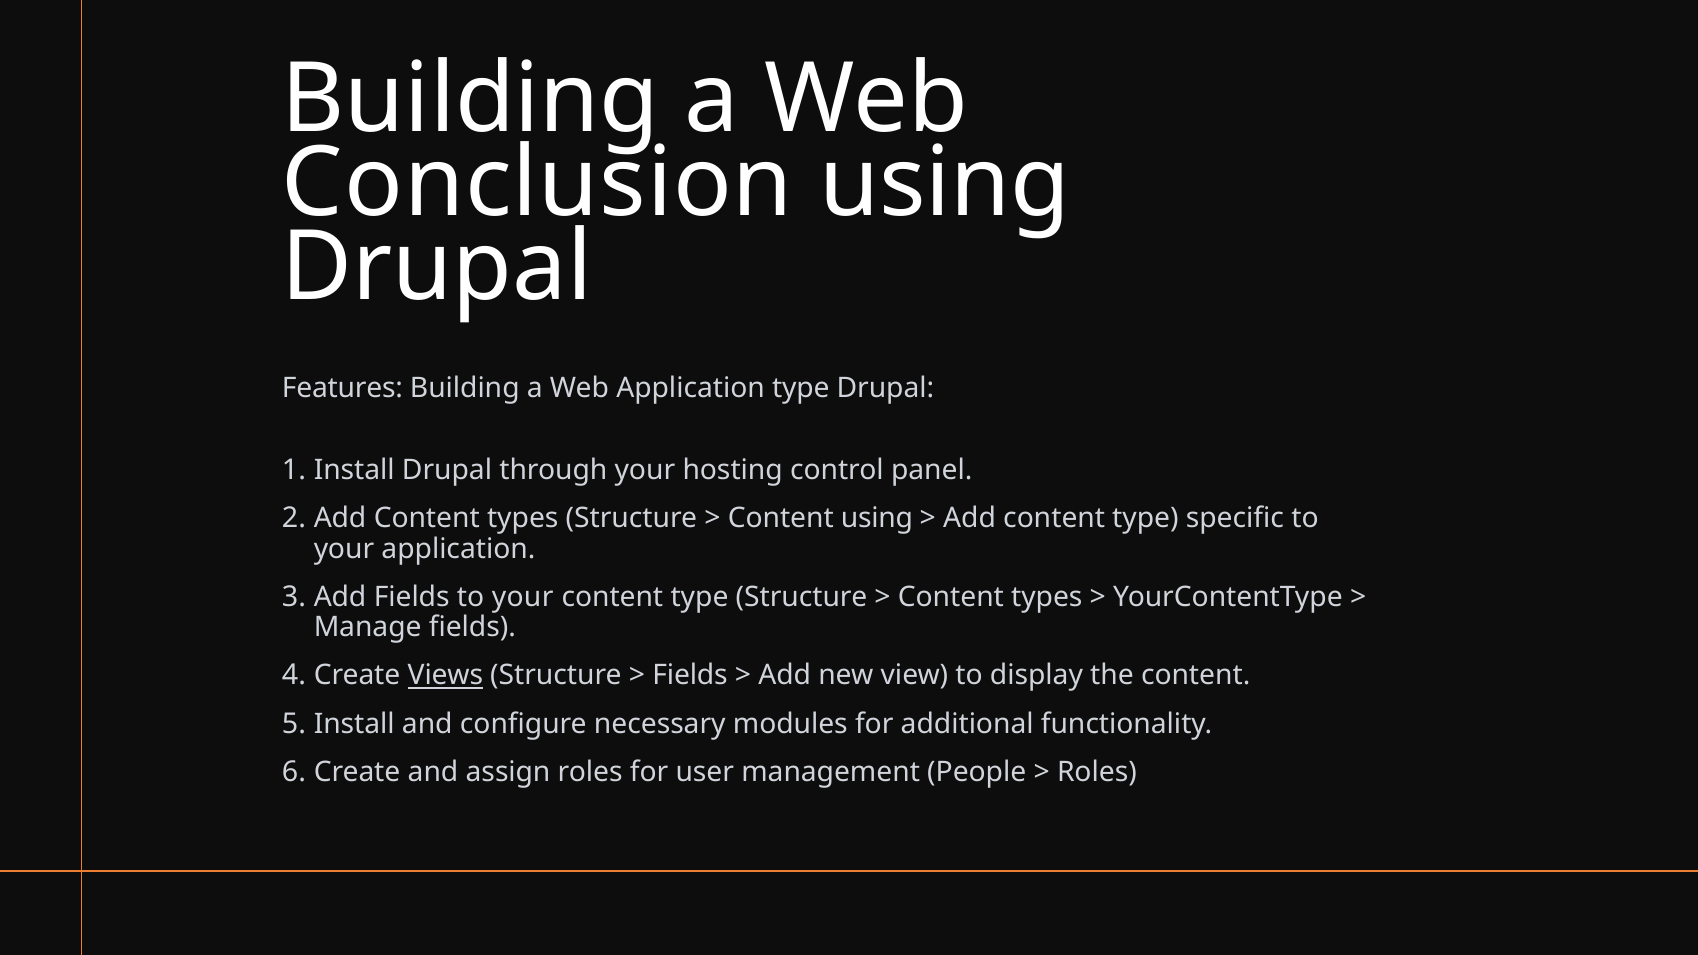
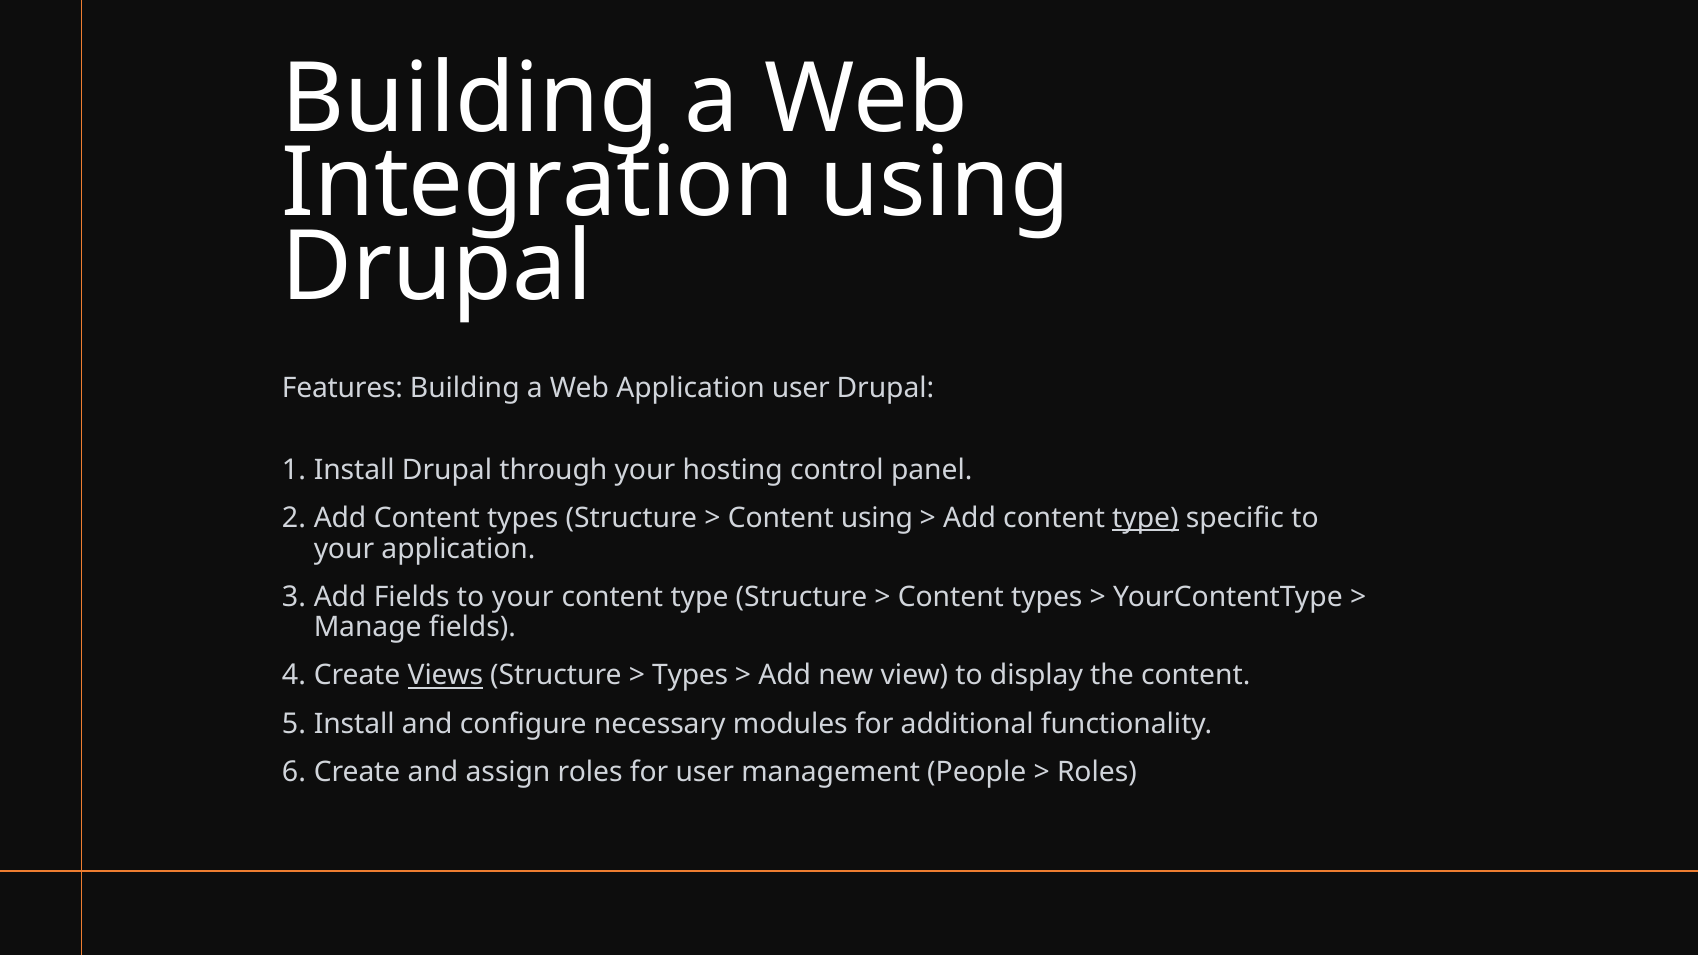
Conclusion: Conclusion -> Integration
Application type: type -> user
type at (1145, 518) underline: none -> present
Fields at (690, 676): Fields -> Types
